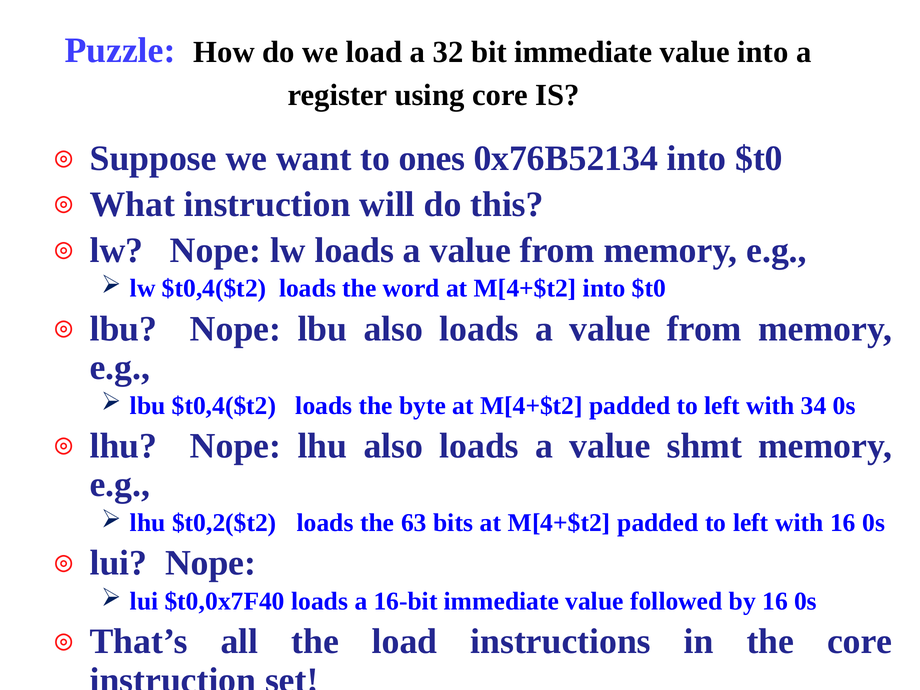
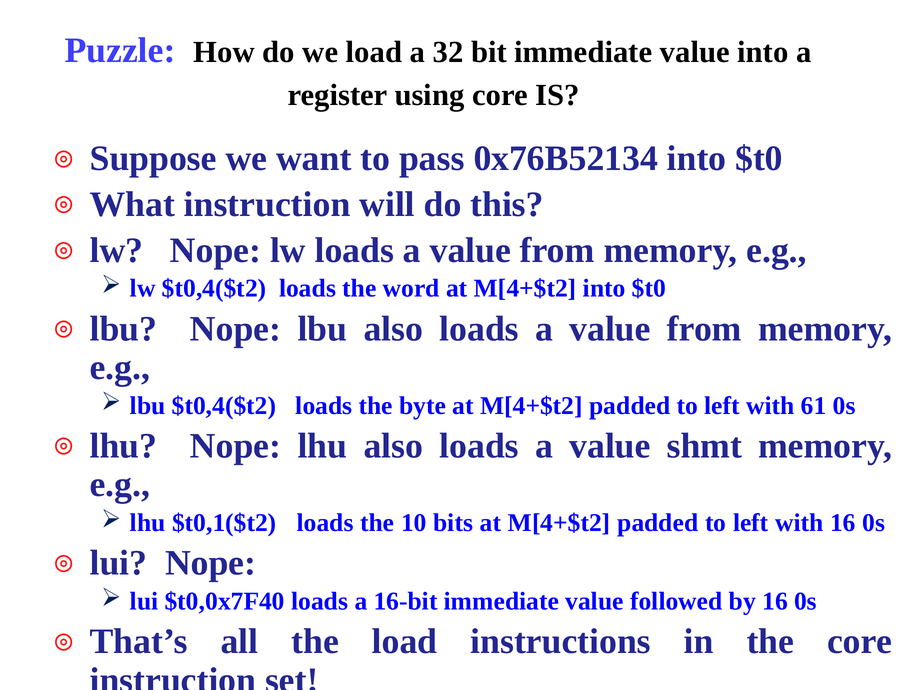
ones: ones -> pass
34: 34 -> 61
$t0,2($t2: $t0,2($t2 -> $t0,1($t2
63: 63 -> 10
